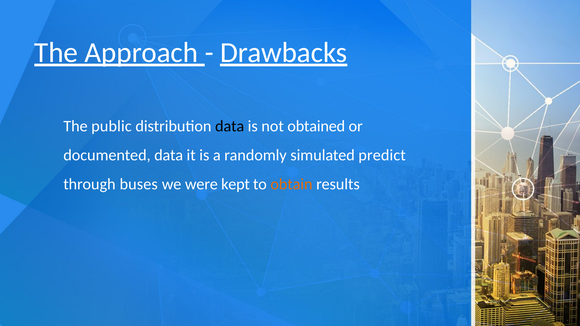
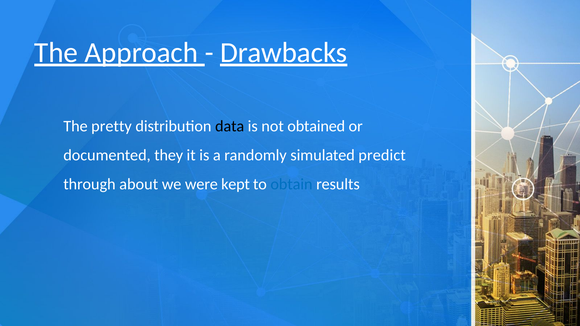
public: public -> pretty
documented data: data -> they
buses: buses -> about
obtain colour: orange -> blue
